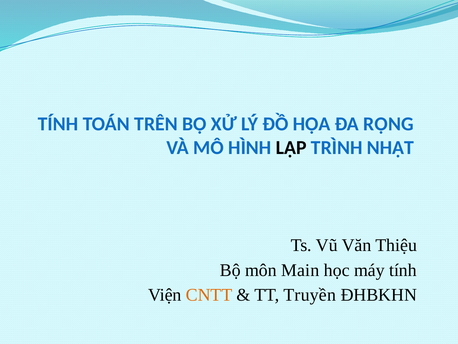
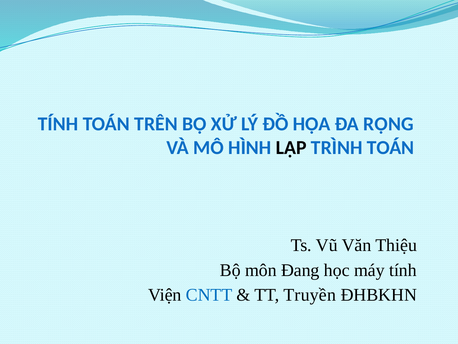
TRÌNH NHẬT: NHẬT -> TOÁN
Main: Main -> Đang
CNTT colour: orange -> blue
